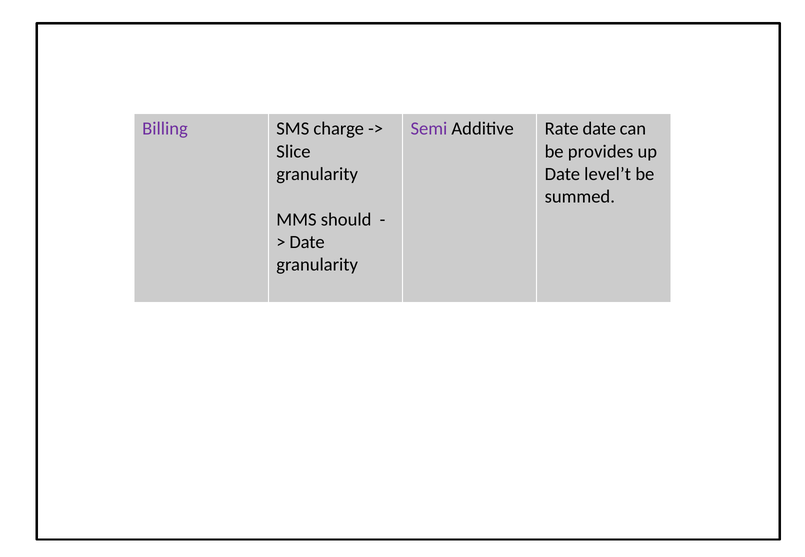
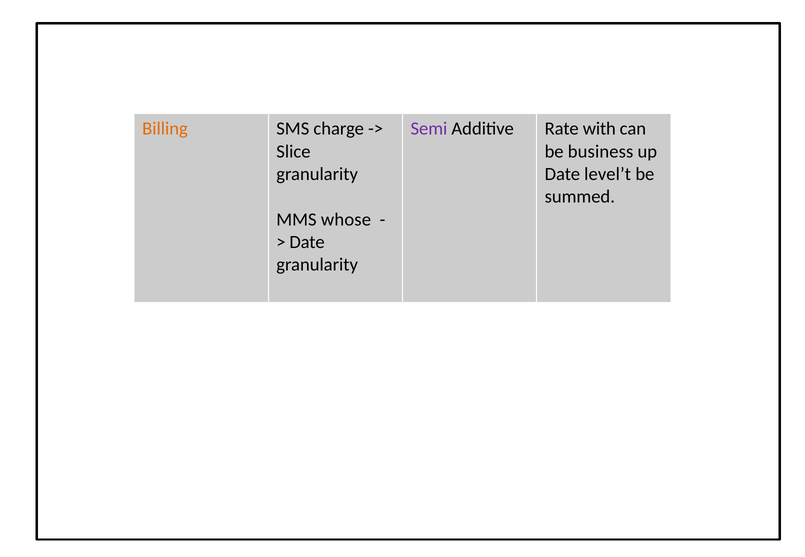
Billing colour: purple -> orange
Rate date: date -> with
provides: provides -> business
should: should -> whose
